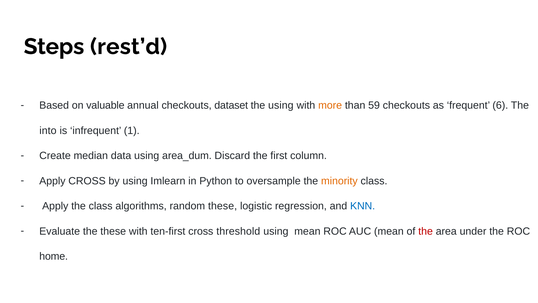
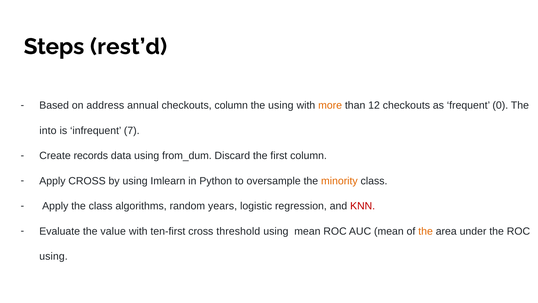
valuable: valuable -> address
checkouts dataset: dataset -> column
59: 59 -> 12
6: 6 -> 0
1: 1 -> 7
median: median -> records
area_dum: area_dum -> from_dum
random these: these -> years
KNN colour: blue -> red
the these: these -> value
the at (426, 231) colour: red -> orange
home at (54, 256): home -> using
